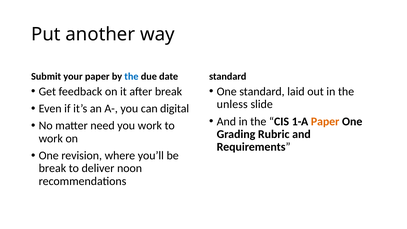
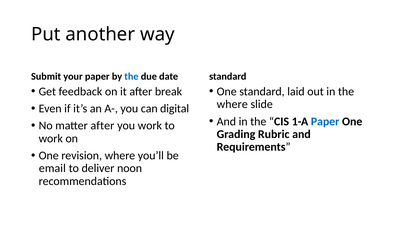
unless at (232, 104): unless -> where
Paper at (325, 121) colour: orange -> blue
matter need: need -> after
break at (52, 168): break -> email
